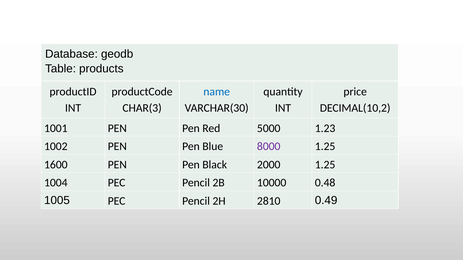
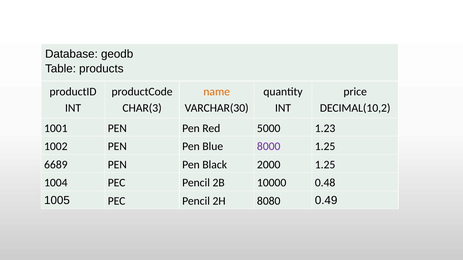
name colour: blue -> orange
1600: 1600 -> 6689
2810: 2810 -> 8080
